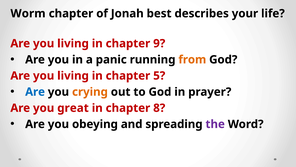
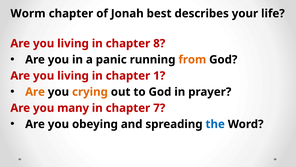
9: 9 -> 8
5: 5 -> 1
Are at (35, 92) colour: blue -> orange
great: great -> many
8: 8 -> 7
the colour: purple -> blue
